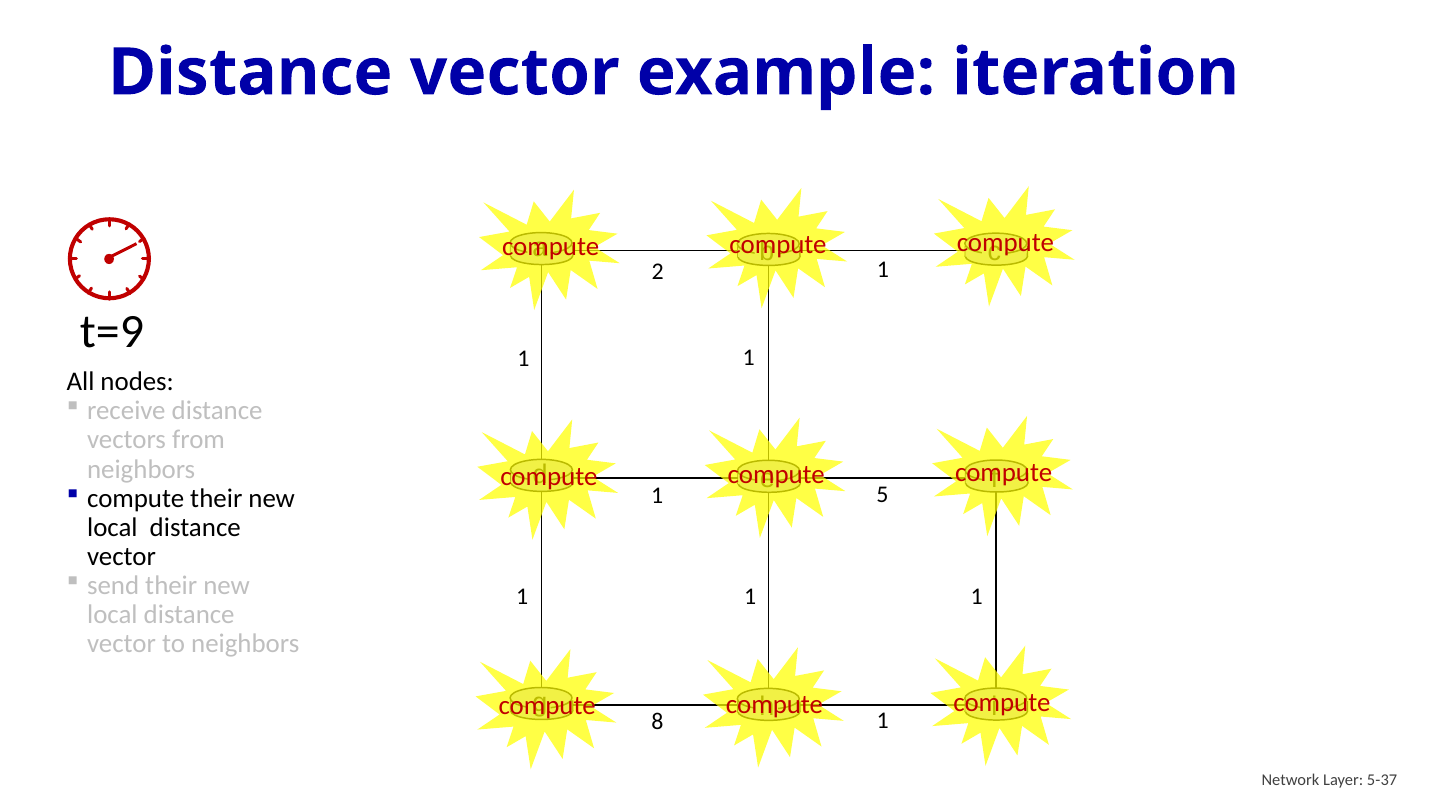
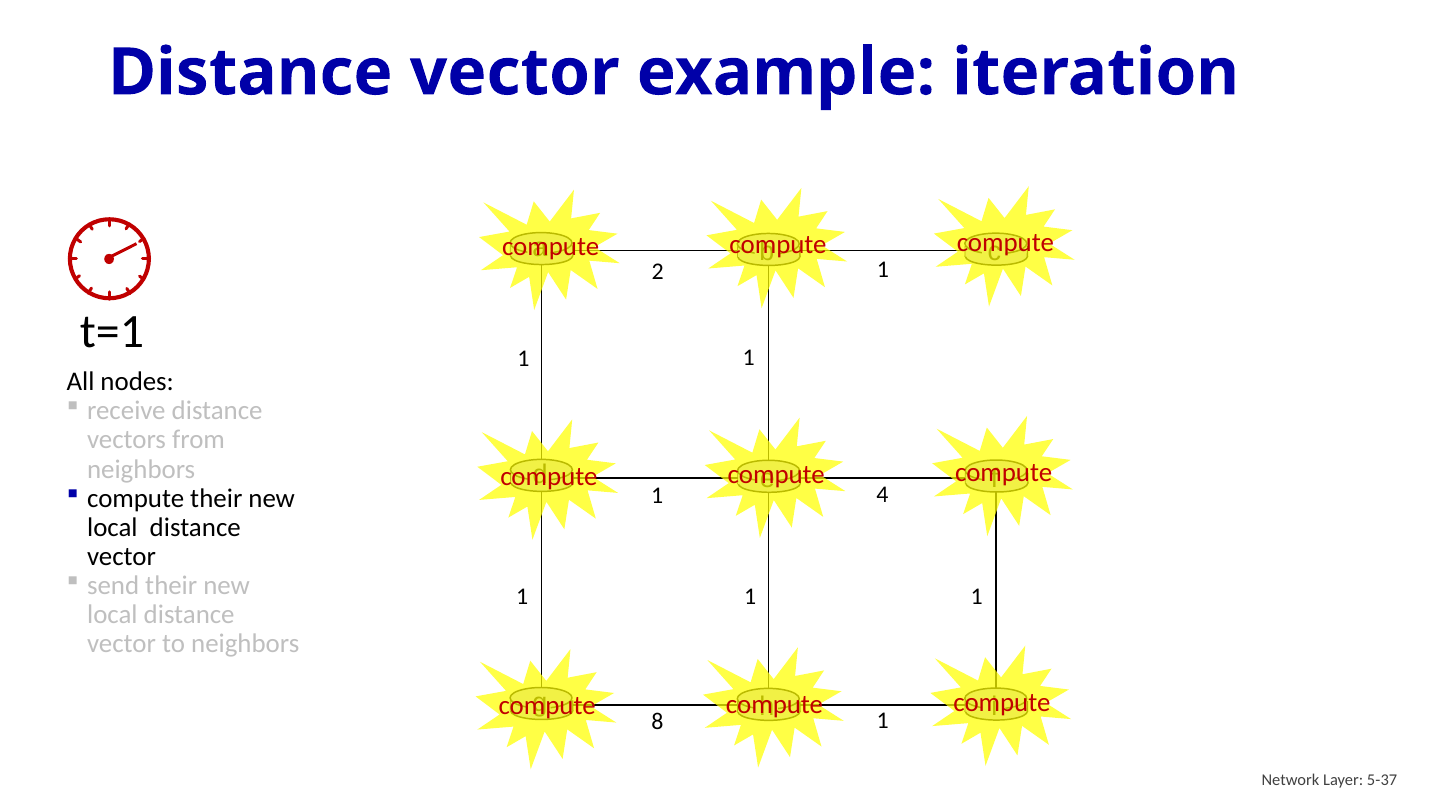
t=9: t=9 -> t=1
5: 5 -> 4
